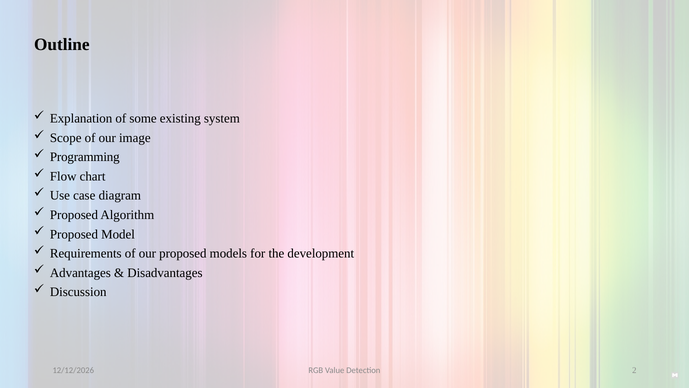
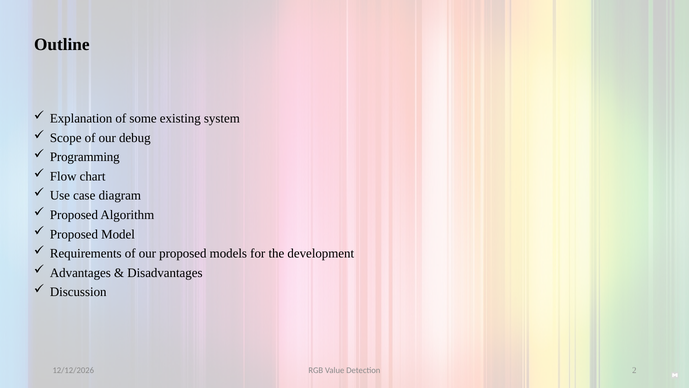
image: image -> debug
